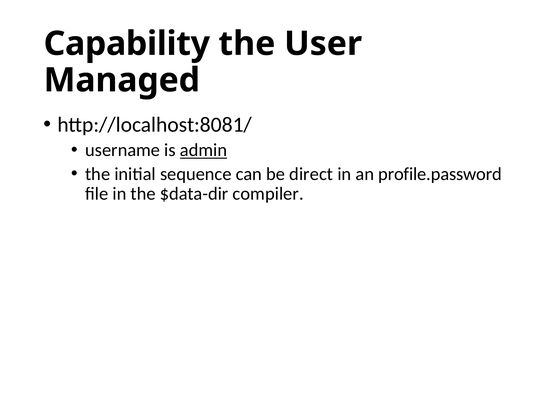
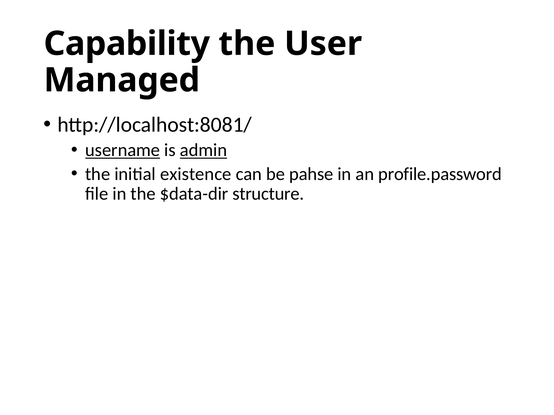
username underline: none -> present
sequence: sequence -> existence
direct: direct -> pahse
compiler: compiler -> structure
